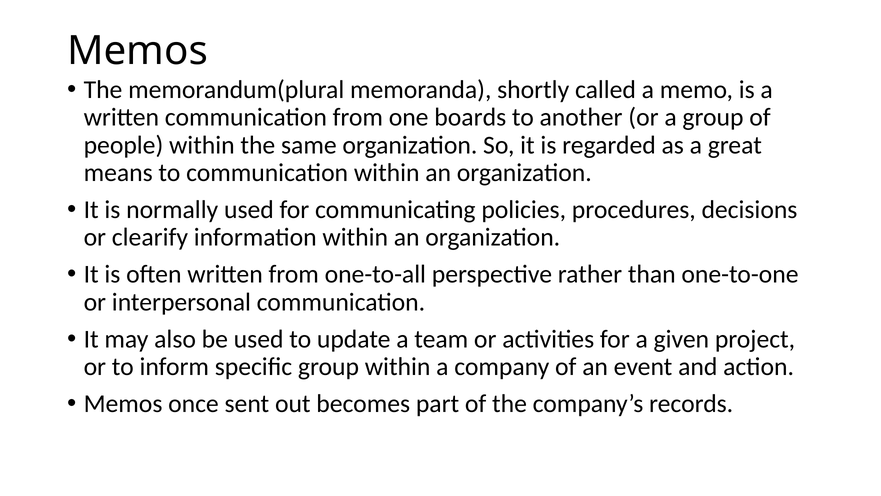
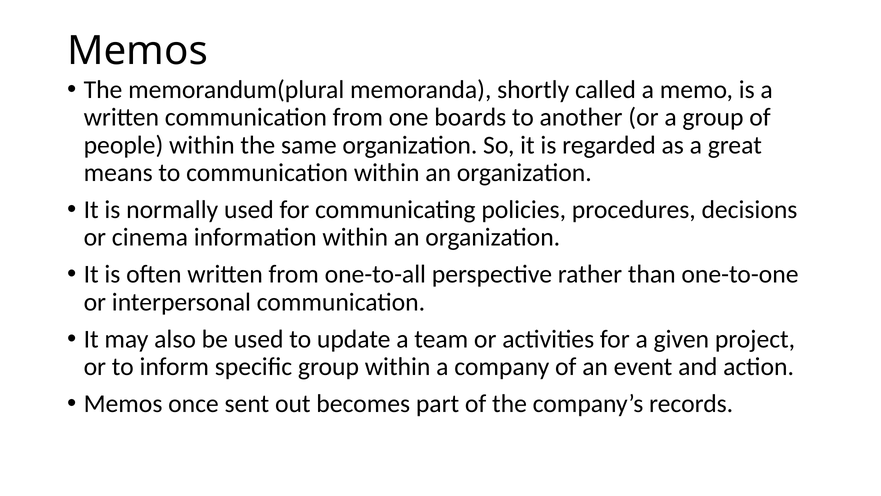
clearify: clearify -> cinema
